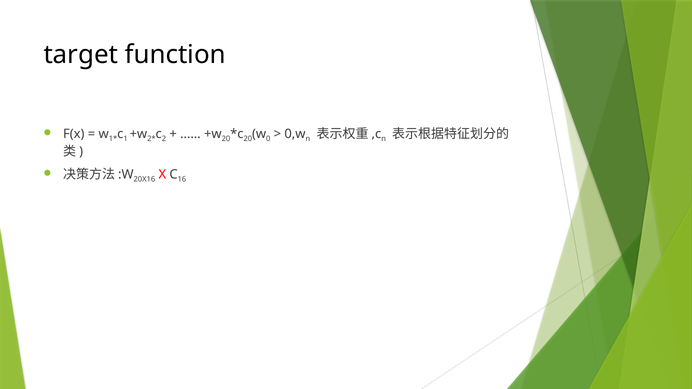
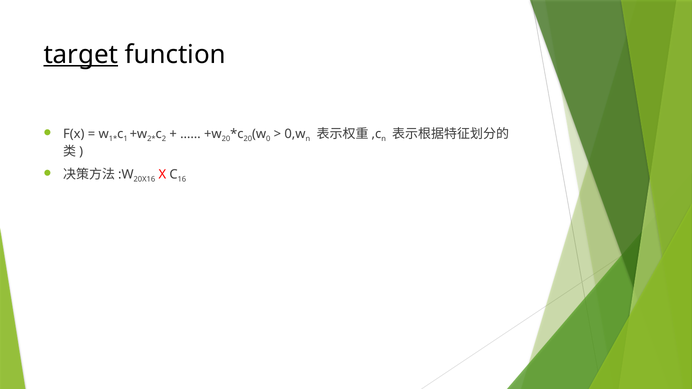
target underline: none -> present
